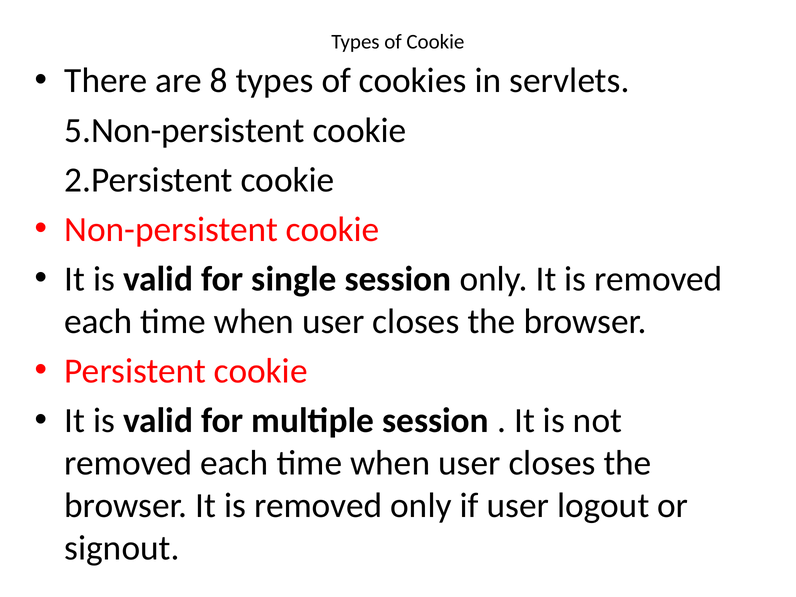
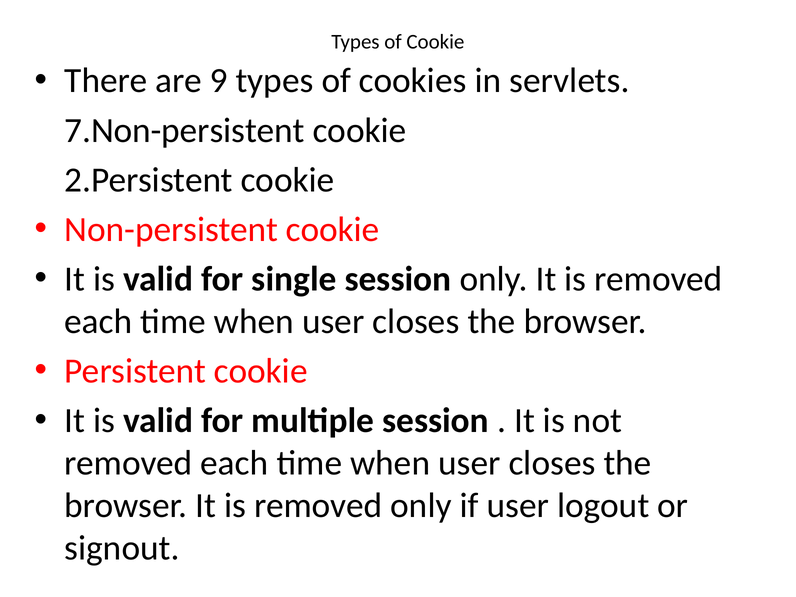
8: 8 -> 9
5.Non-persistent: 5.Non-persistent -> 7.Non-persistent
